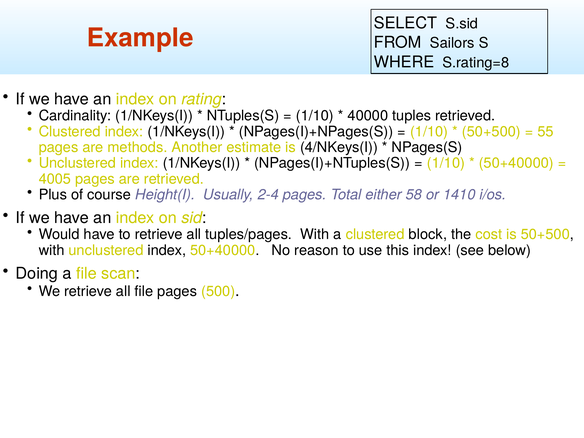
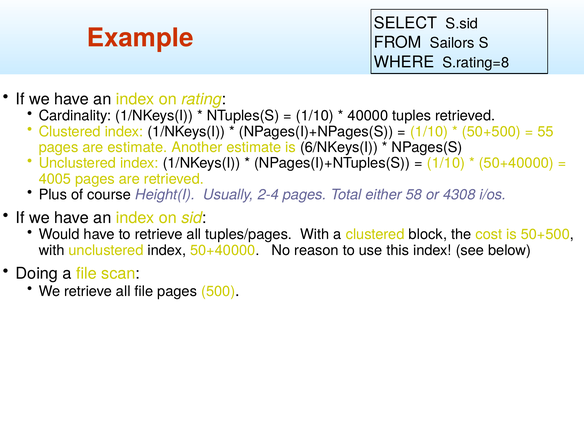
are methods: methods -> estimate
4/NKeys(I: 4/NKeys(I -> 6/NKeys(I
1410: 1410 -> 4308
